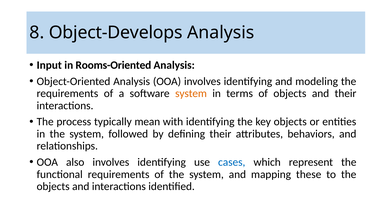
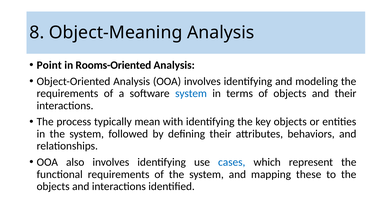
Object-Develops: Object-Develops -> Object-Meaning
Input: Input -> Point
system at (191, 94) colour: orange -> blue
